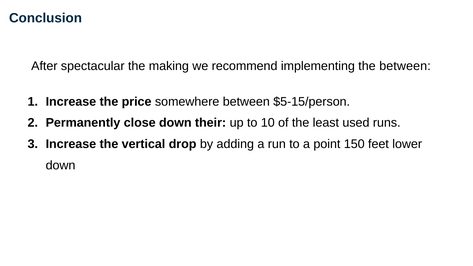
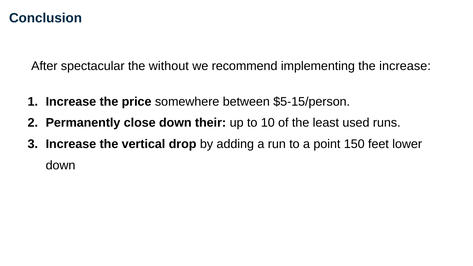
making: making -> without
the between: between -> increase
